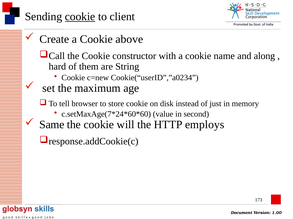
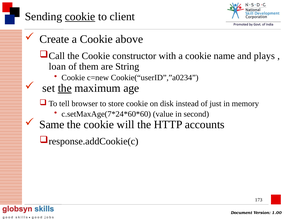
along: along -> plays
hard: hard -> loan
the at (65, 88) underline: none -> present
employs: employs -> accounts
